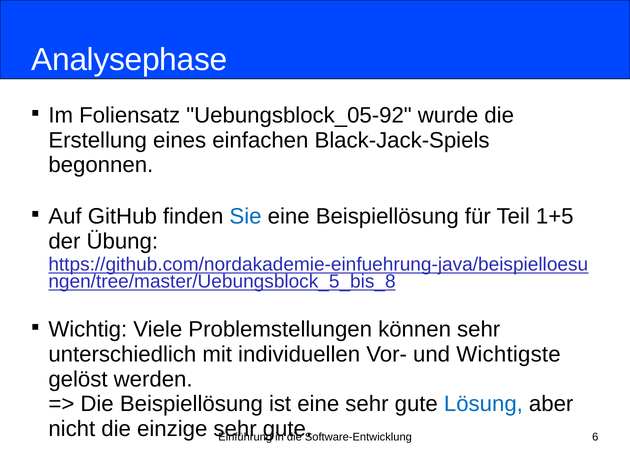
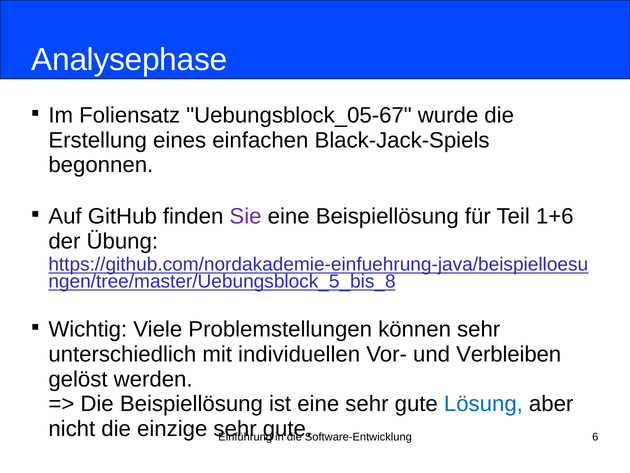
Uebungsblock_05-92: Uebungsblock_05-92 -> Uebungsblock_05-67
Sie colour: blue -> purple
1+5: 1+5 -> 1+6
Wichtigste: Wichtigste -> Verbleiben
